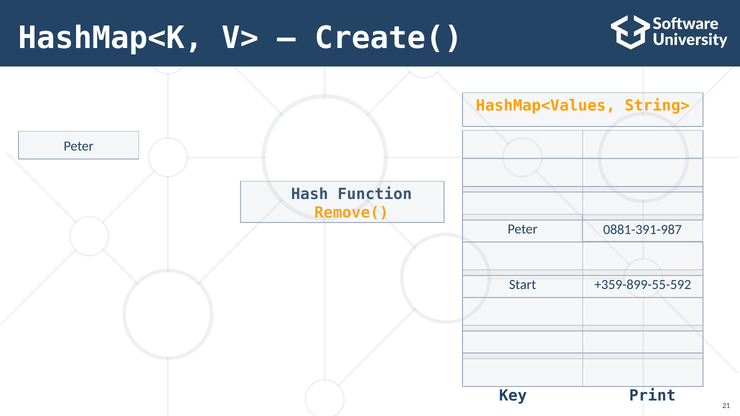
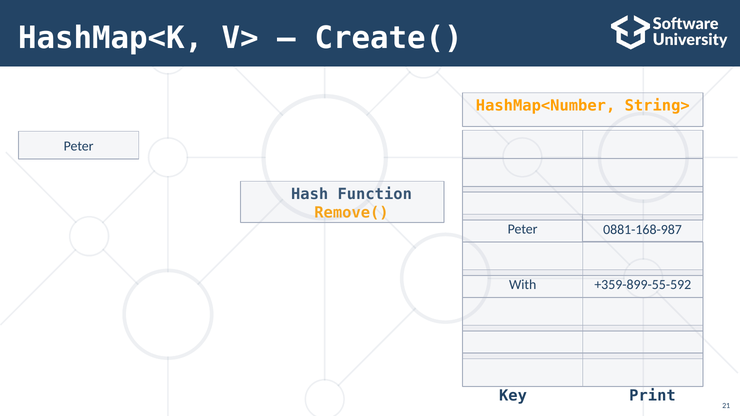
HashMap<Values: HashMap<Values -> HashMap<Number
0881-391-987: 0881-391-987 -> 0881-168-987
Start: Start -> With
